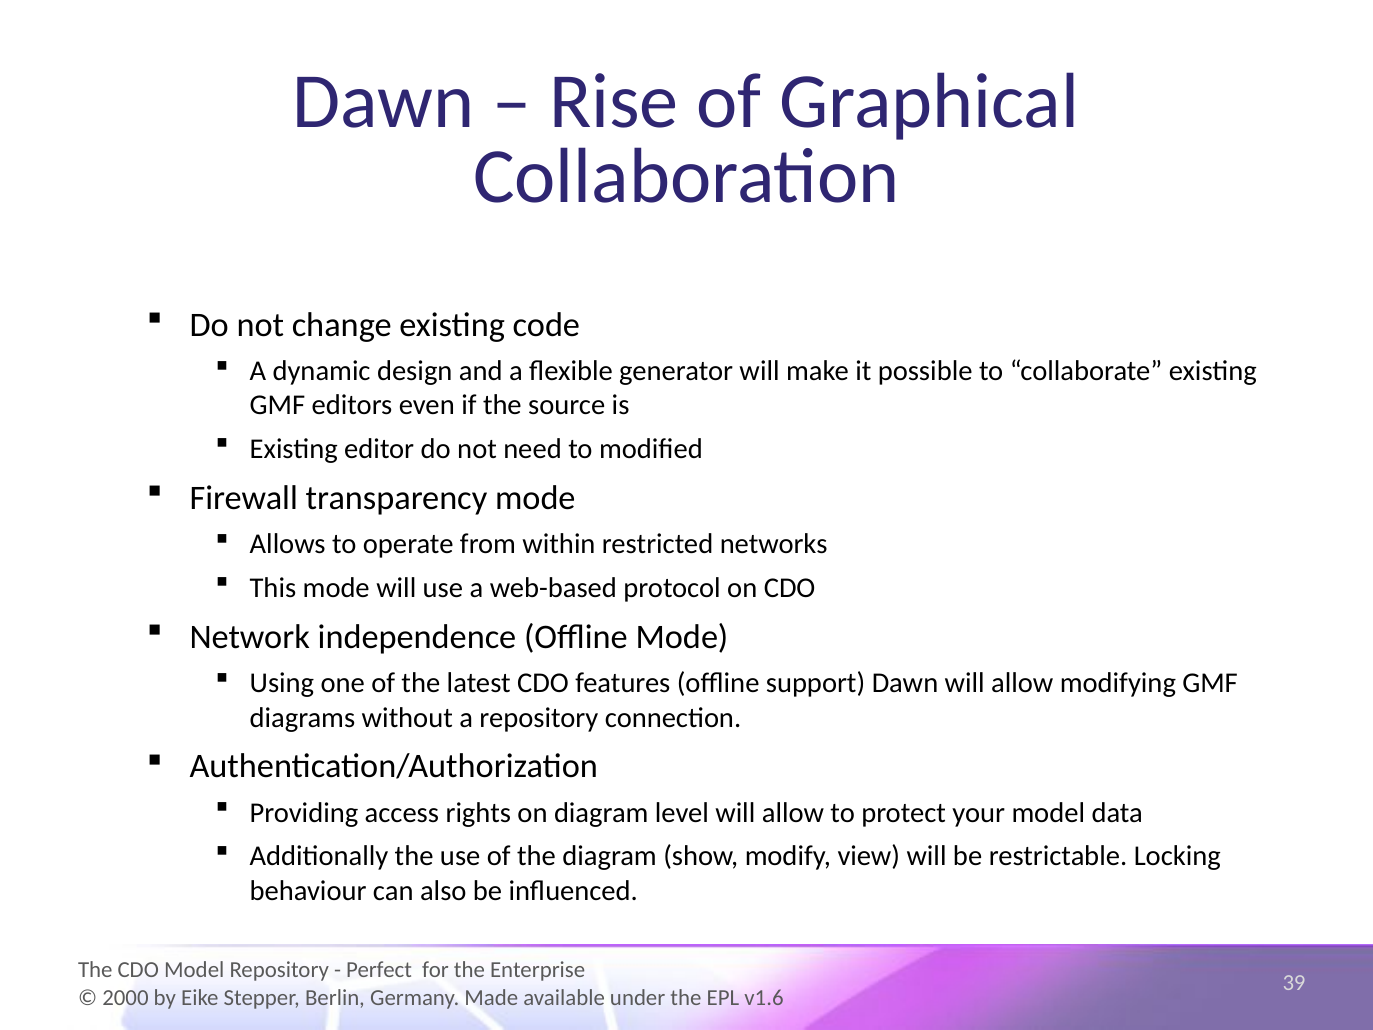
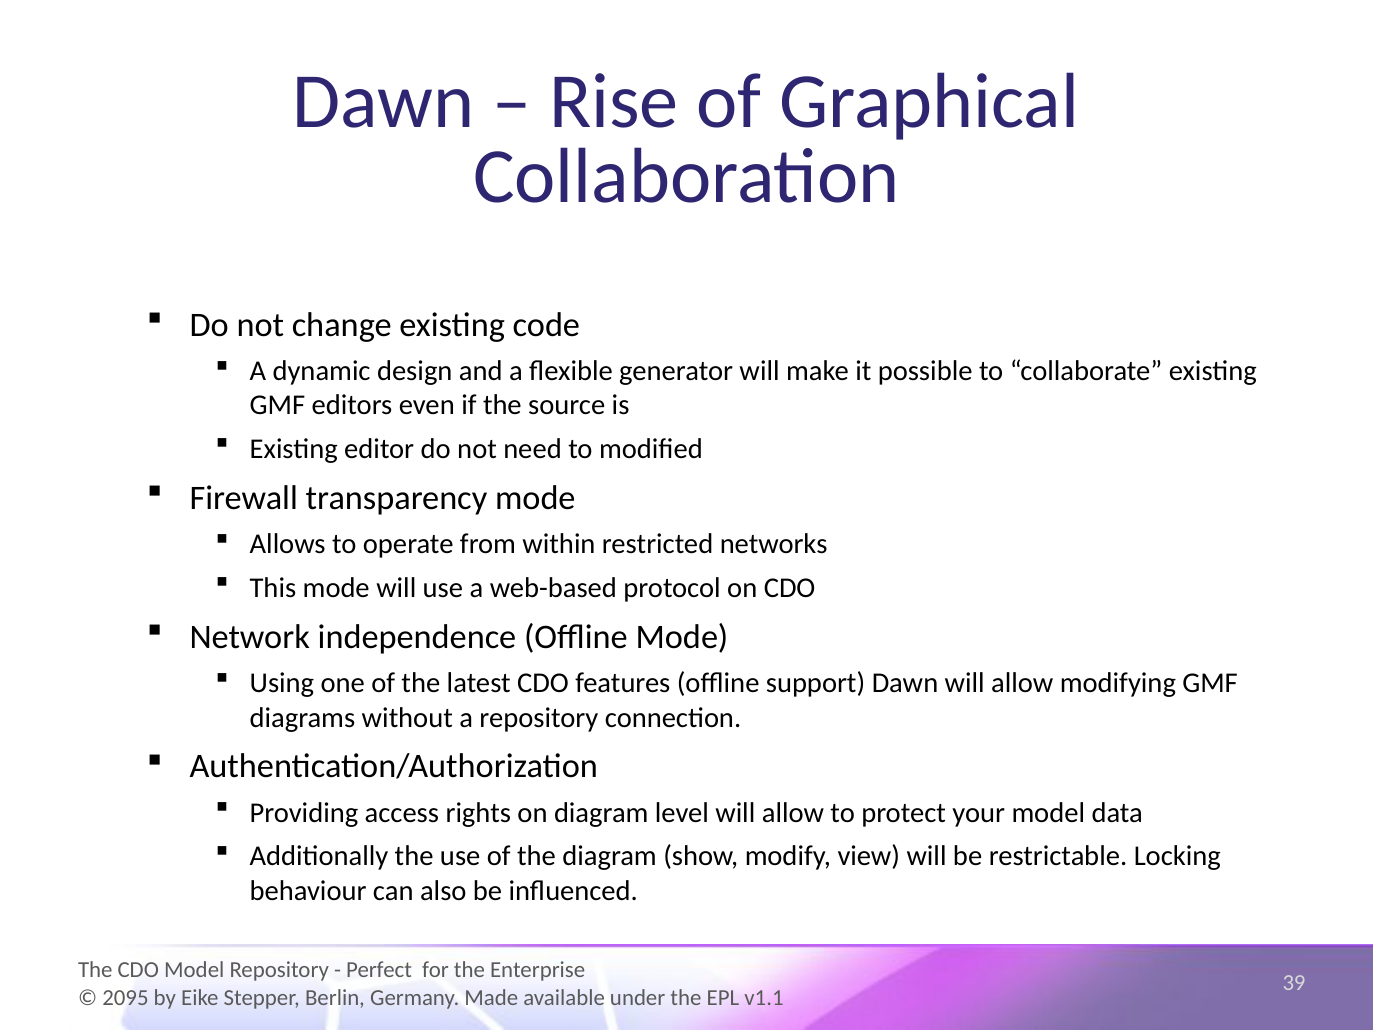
2000: 2000 -> 2095
v1.6: v1.6 -> v1.1
